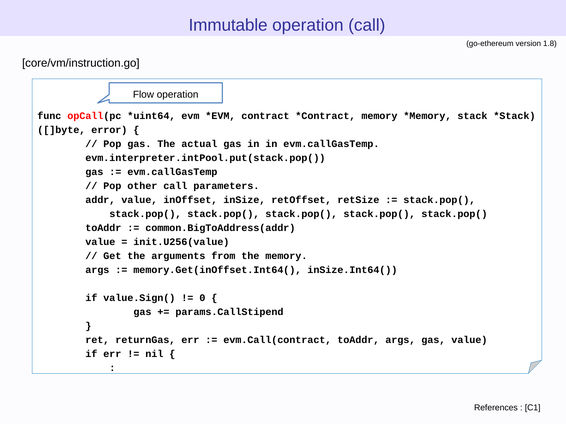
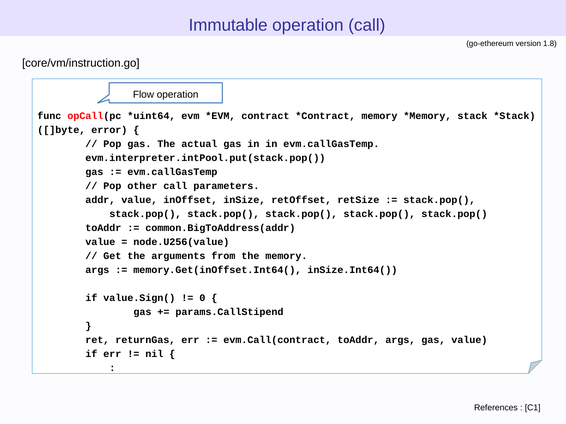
init.U256(value: init.U256(value -> node.U256(value
